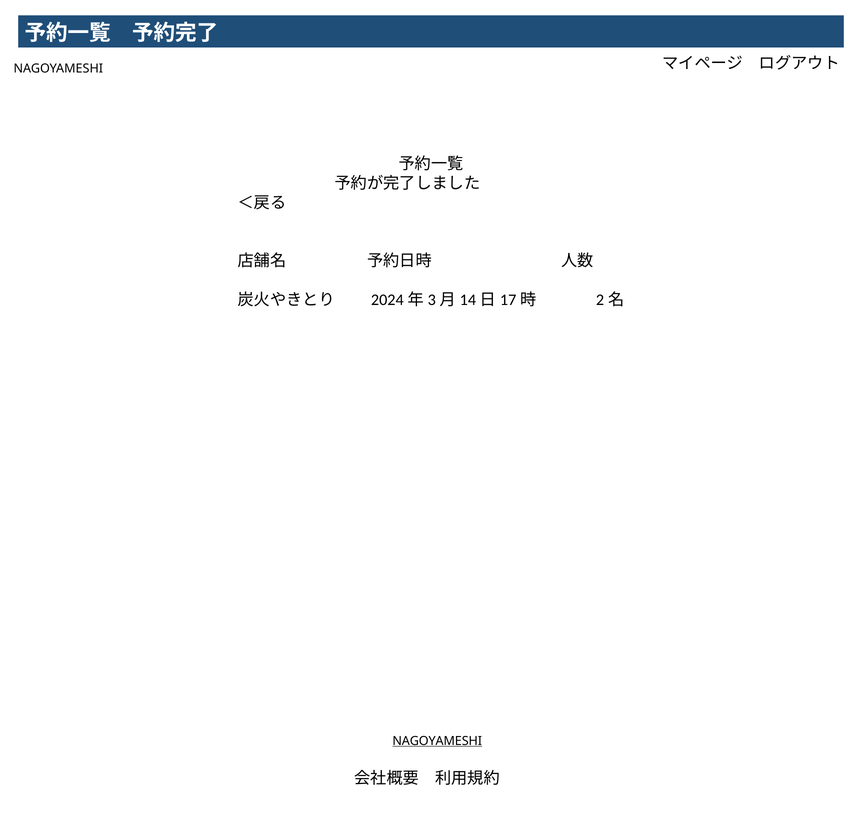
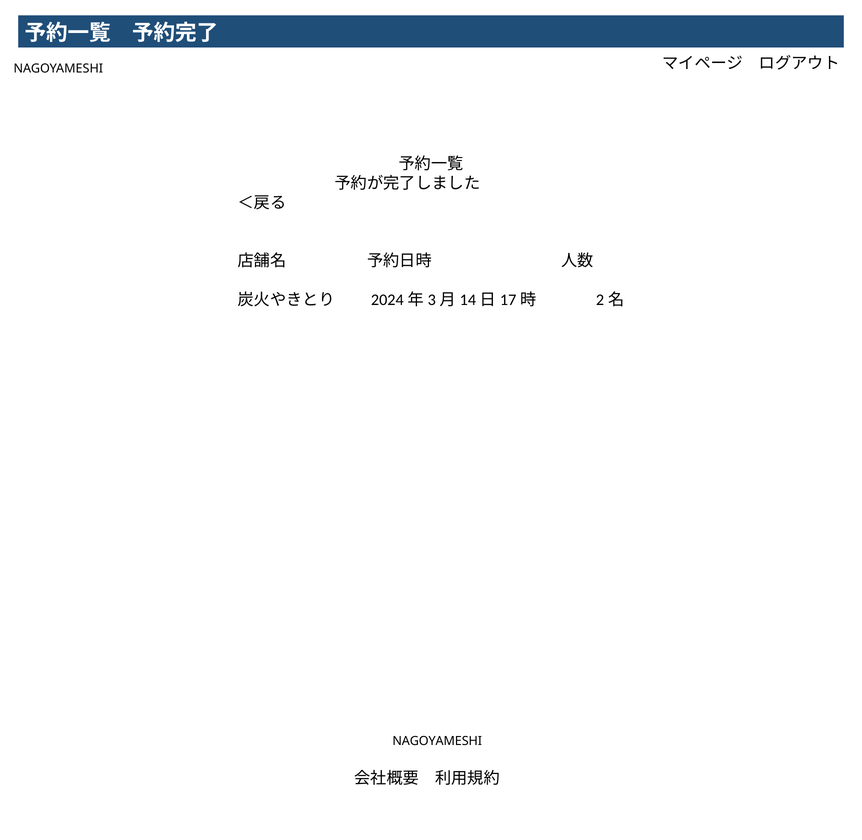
NAGOYAMESHI at (437, 741) underline: present -> none
